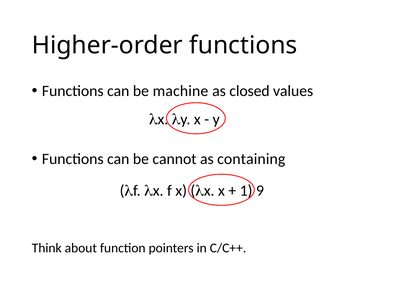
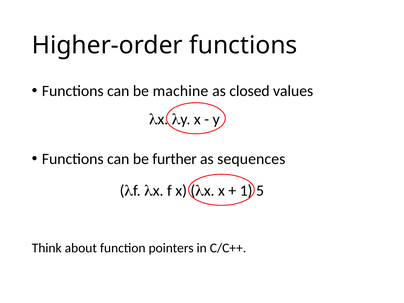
cannot: cannot -> further
containing: containing -> sequences
9: 9 -> 5
